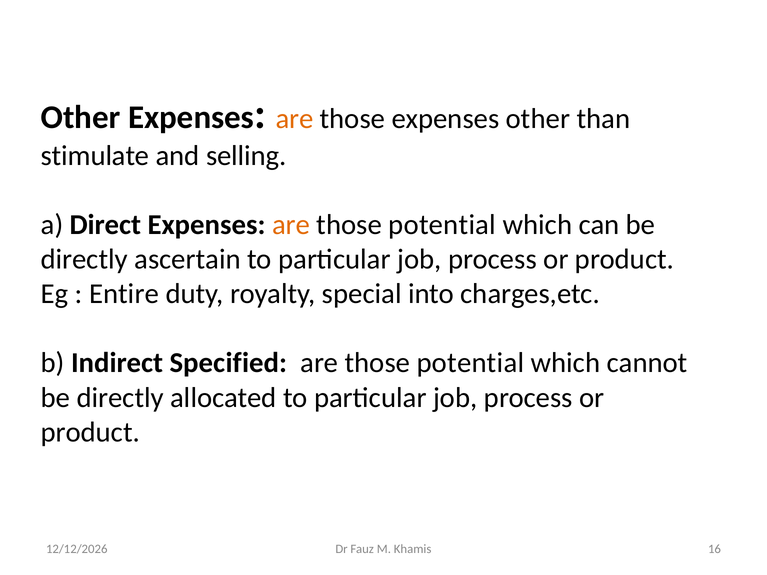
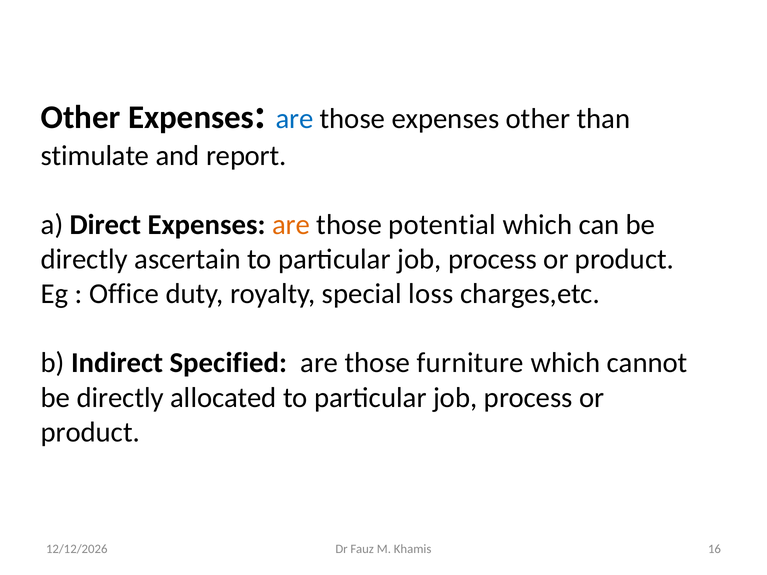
are at (294, 119) colour: orange -> blue
selling: selling -> report
Entire: Entire -> Office
into: into -> loss
potential at (470, 363): potential -> furniture
